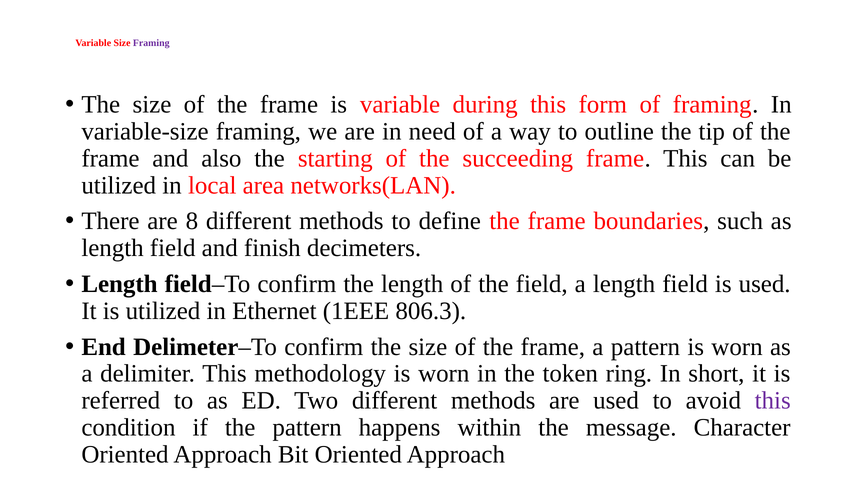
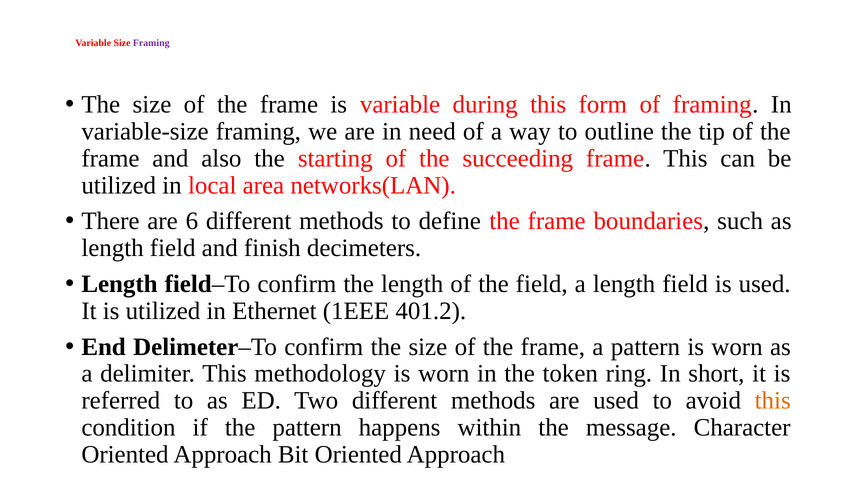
8: 8 -> 6
806.3: 806.3 -> 401.2
this at (773, 401) colour: purple -> orange
